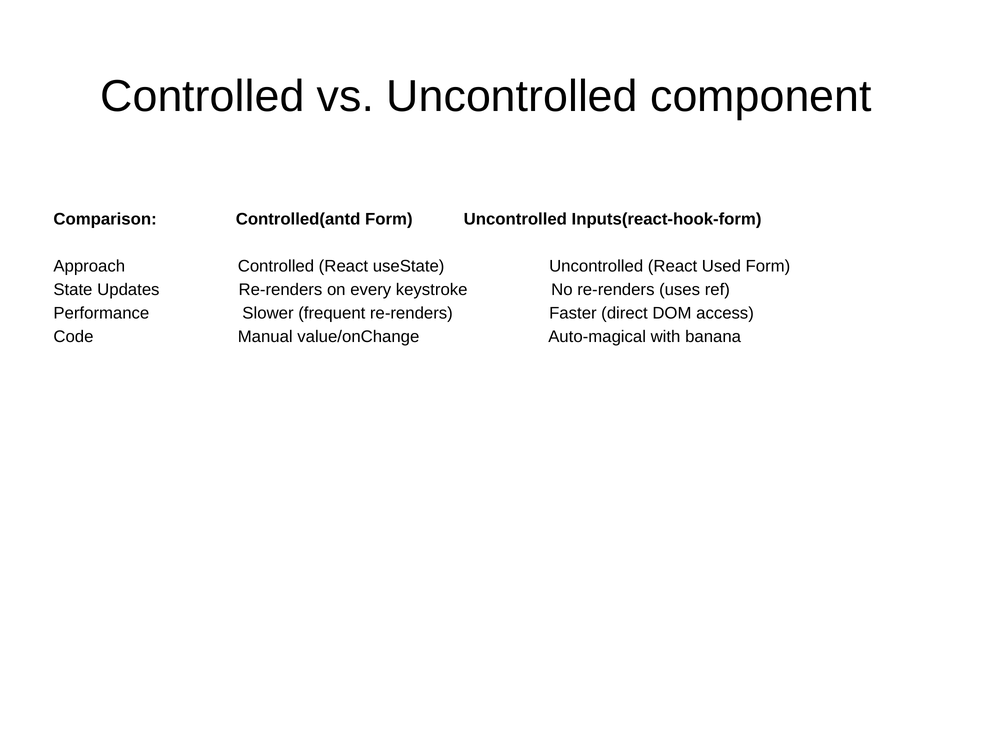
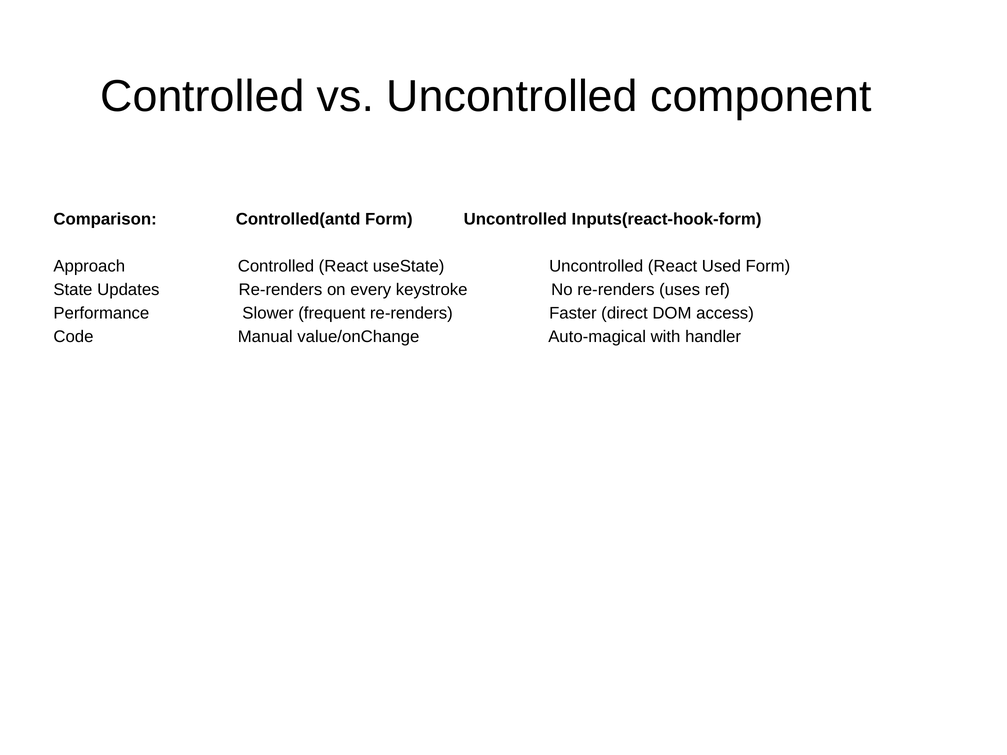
banana: banana -> handler
